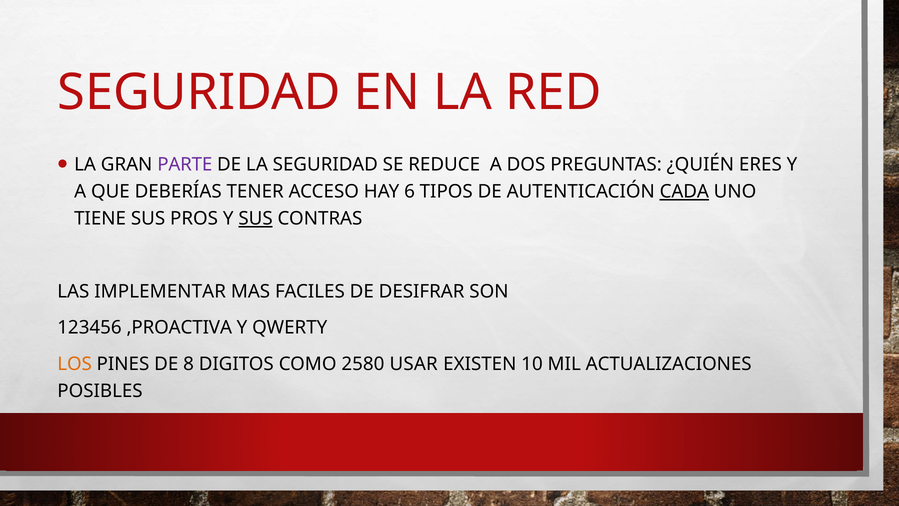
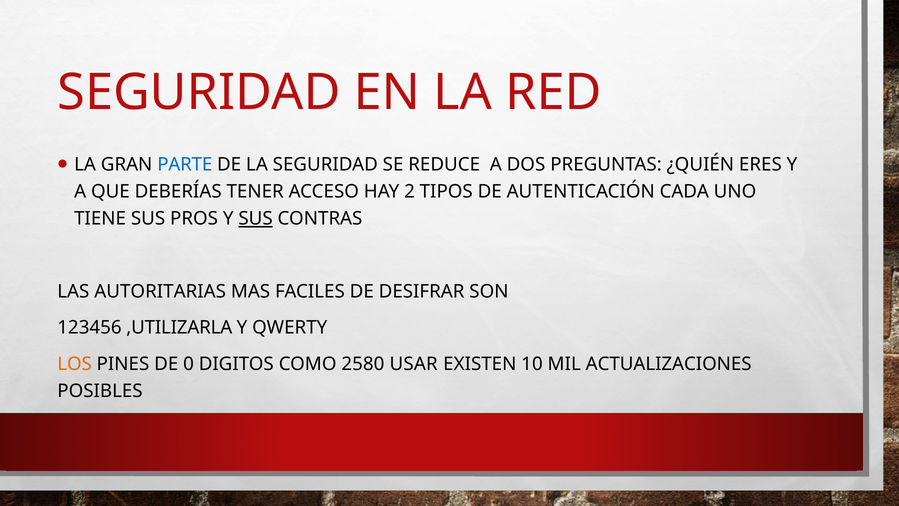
PARTE colour: purple -> blue
6: 6 -> 2
CADA underline: present -> none
IMPLEMENTAR: IMPLEMENTAR -> AUTORITARIAS
,PROACTIVA: ,PROACTIVA -> ,UTILIZARLA
8: 8 -> 0
